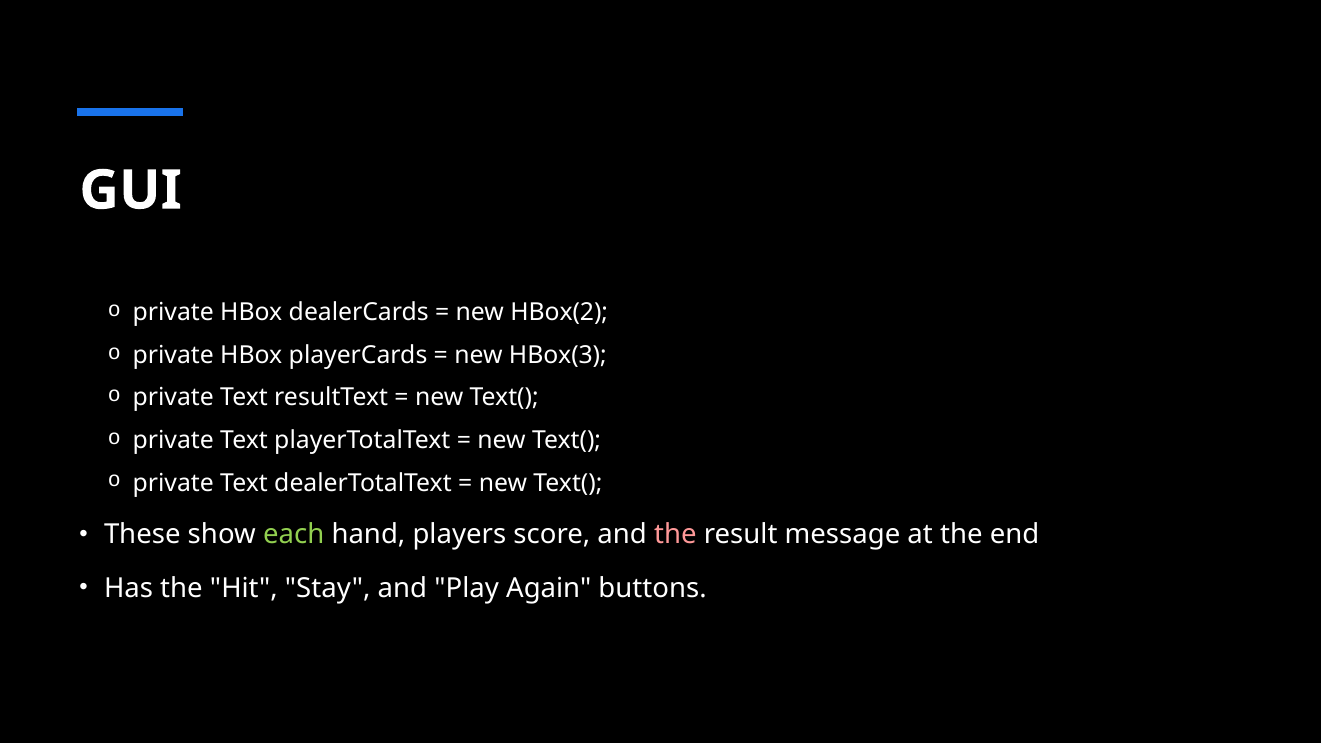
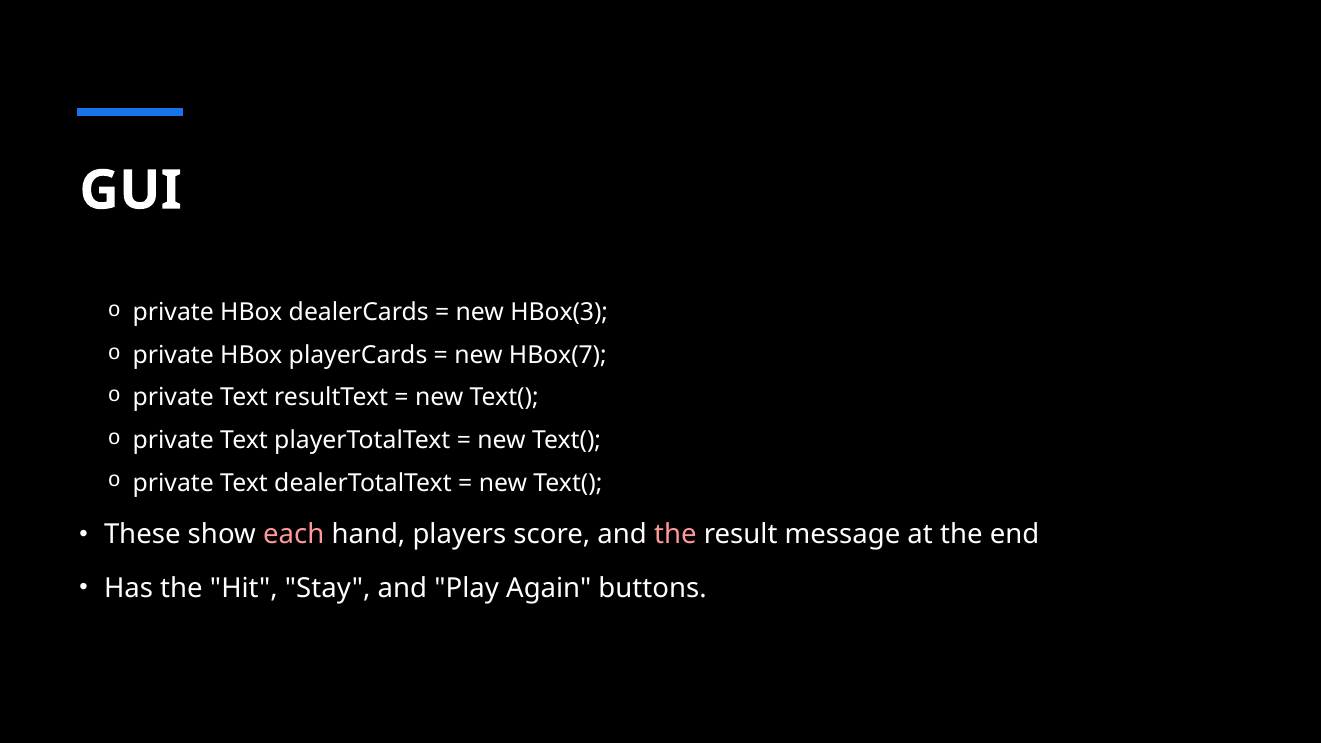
HBox(2: HBox(2 -> HBox(3
HBox(3: HBox(3 -> HBox(7
each colour: light green -> pink
